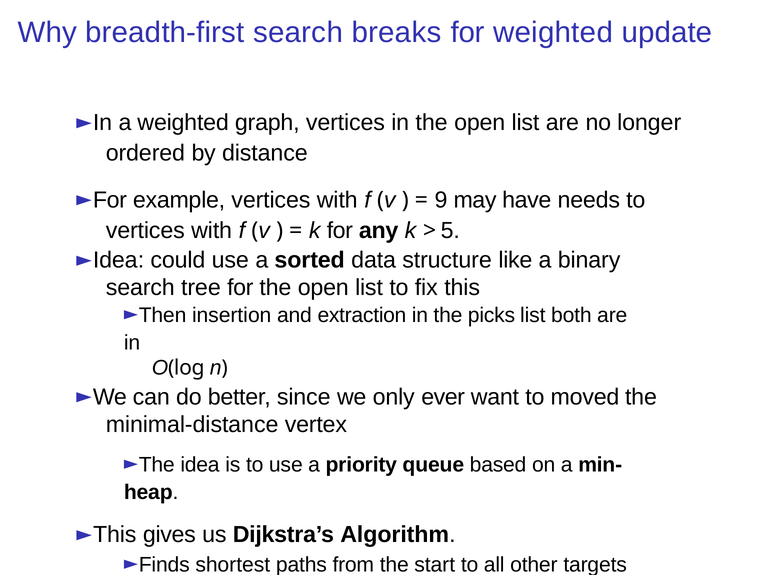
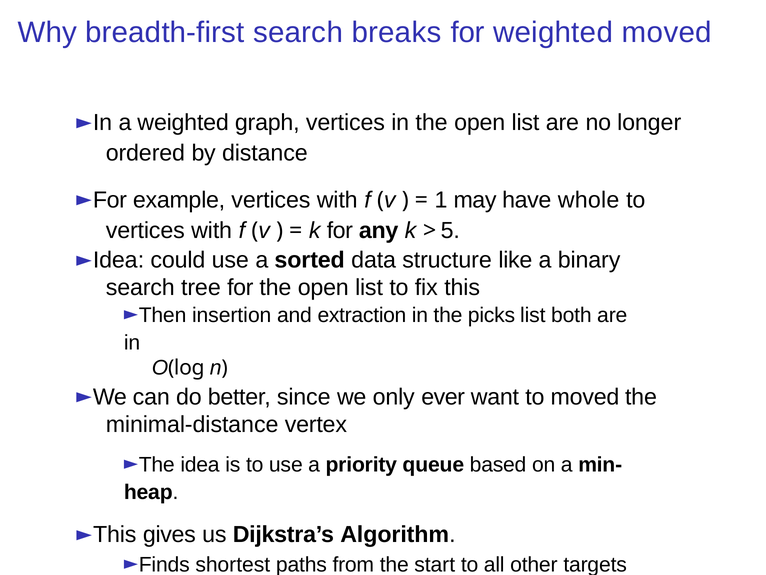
weighted update: update -> moved
9: 9 -> 1
needs: needs -> whole
